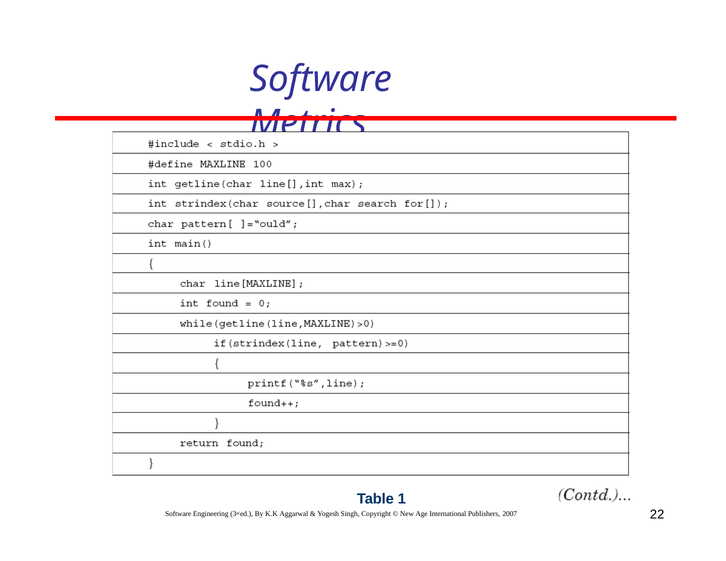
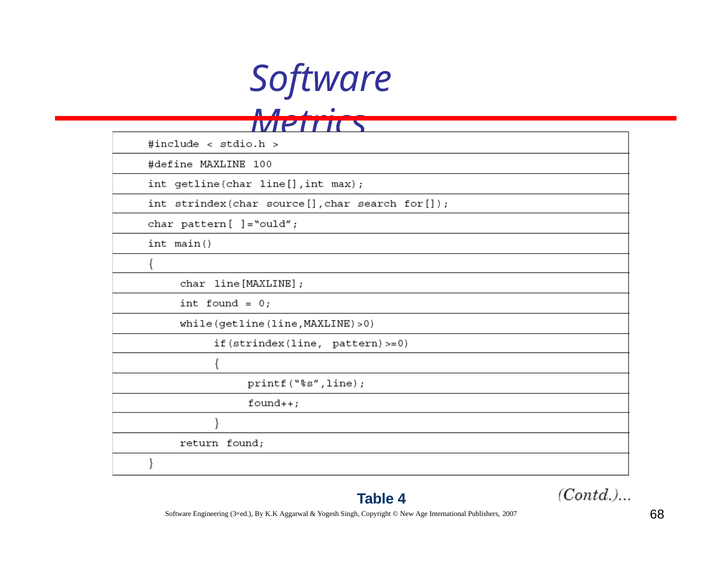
1: 1 -> 4
22: 22 -> 68
